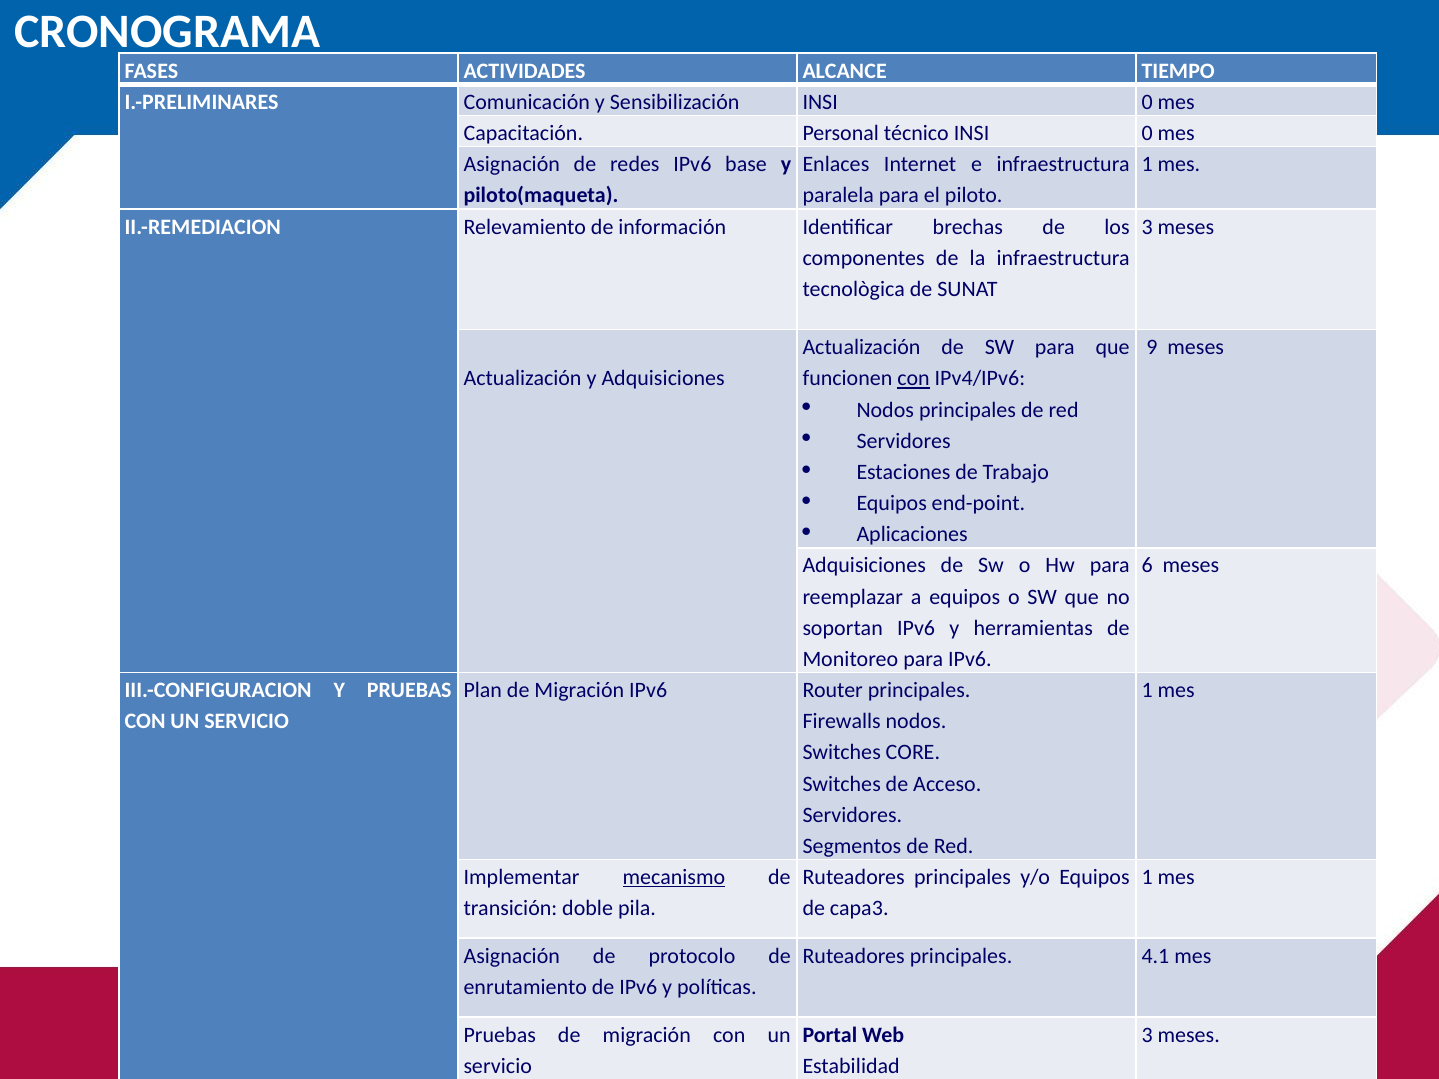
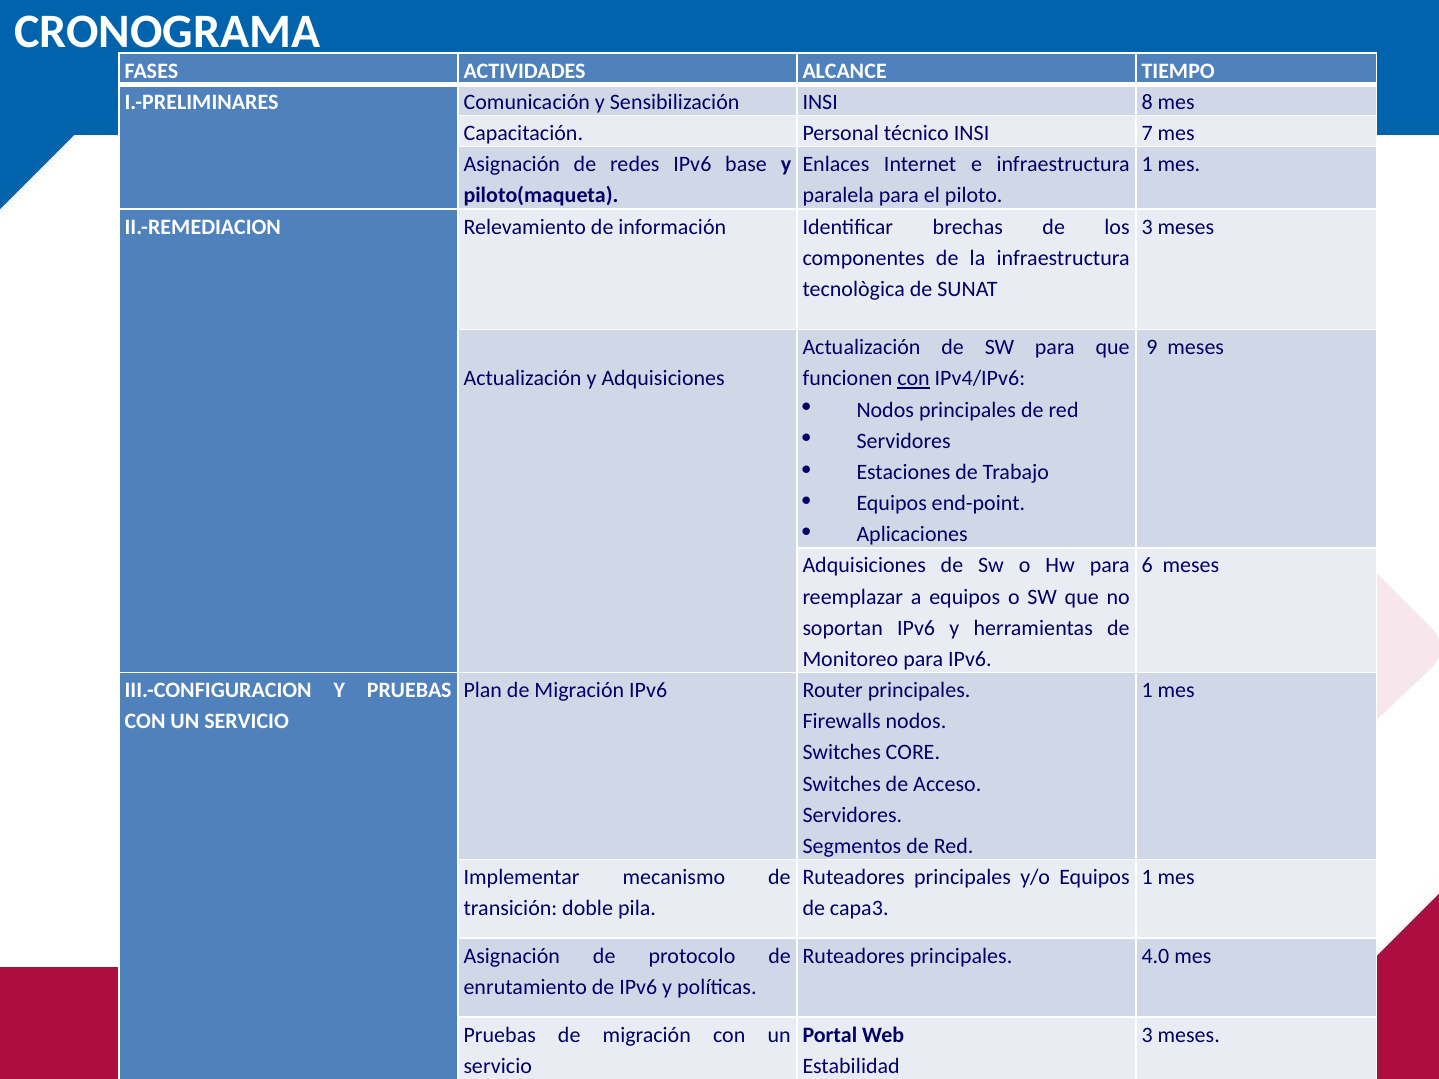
Sensibilización INSI 0: 0 -> 8
técnico INSI 0: 0 -> 7
mecanismo underline: present -> none
4.1: 4.1 -> 4.0
